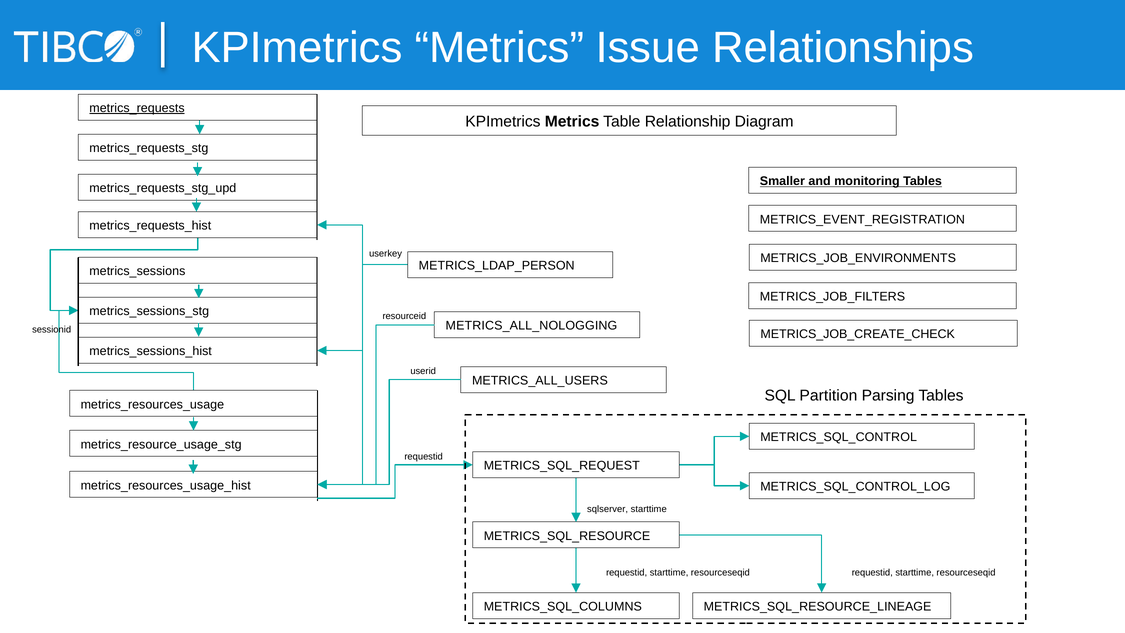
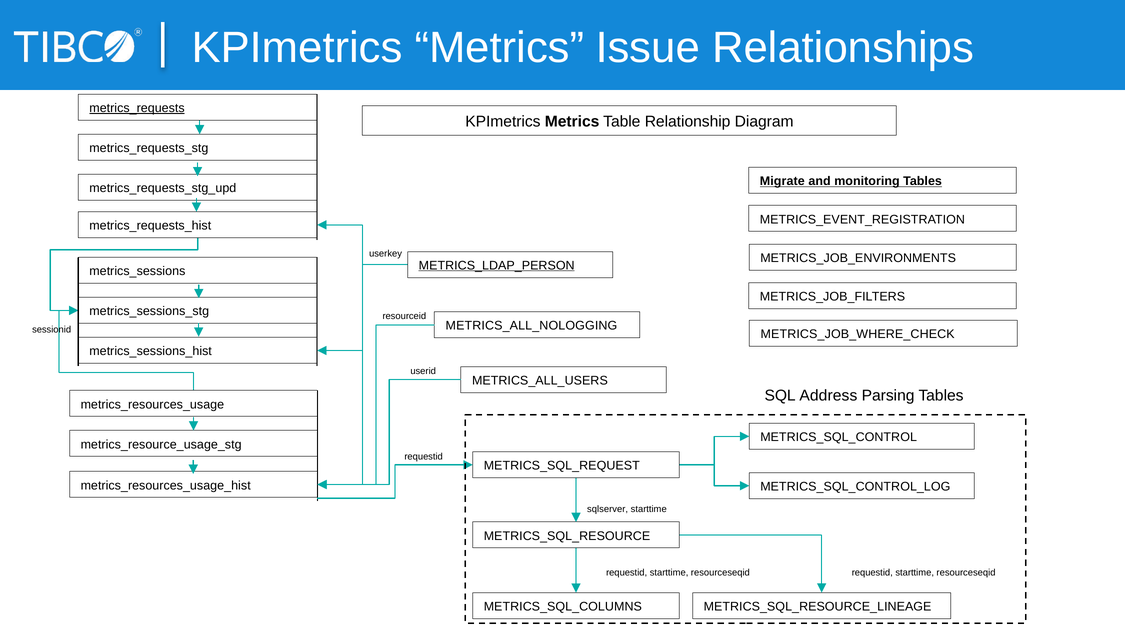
Smaller: Smaller -> Migrate
METRICS_LDAP_PERSON underline: none -> present
METRICS_JOB_CREATE_CHECK: METRICS_JOB_CREATE_CHECK -> METRICS_JOB_WHERE_CHECK
Partition: Partition -> Address
